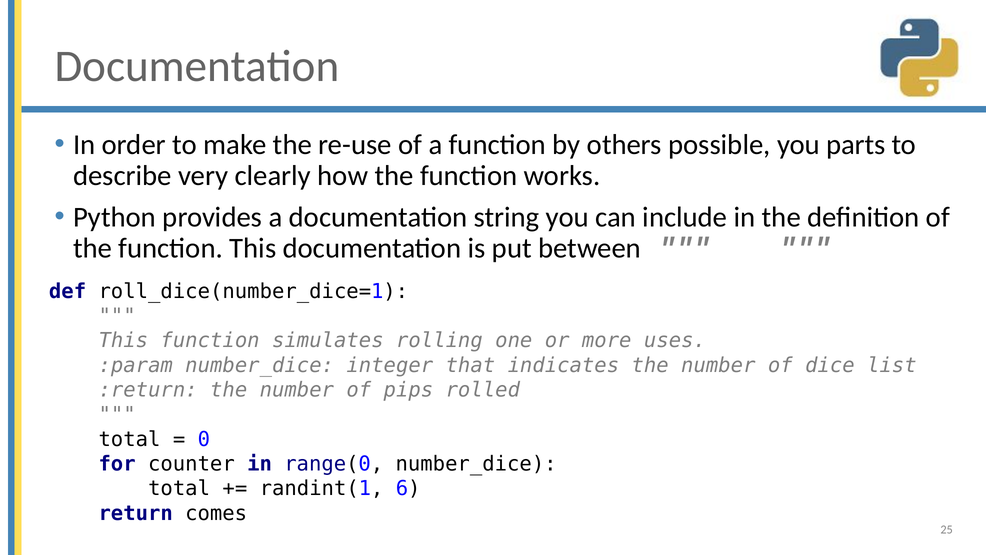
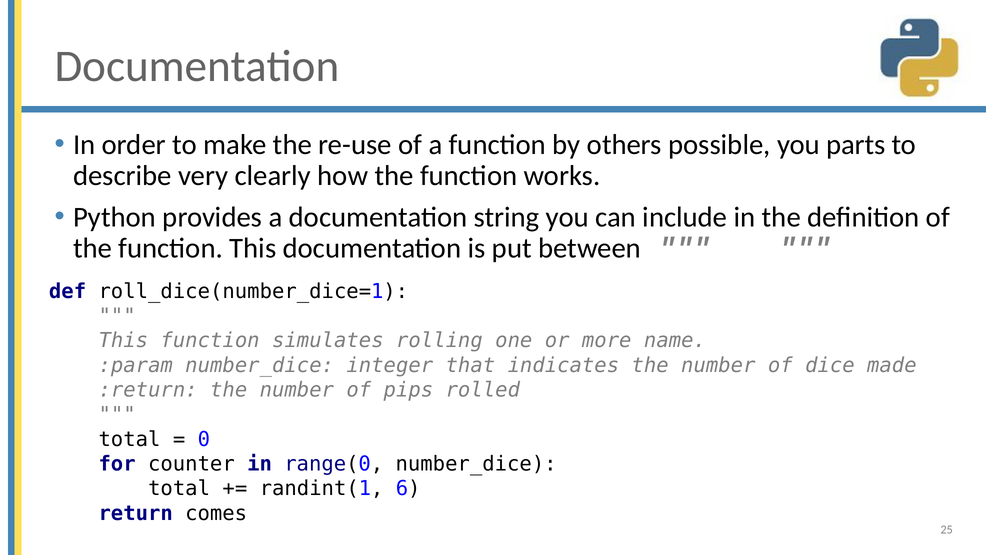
uses: uses -> name
list: list -> made
